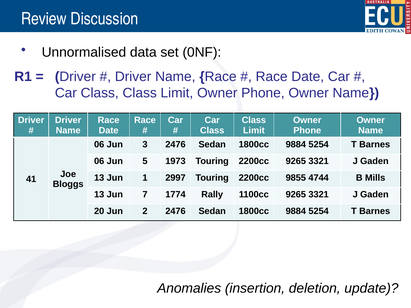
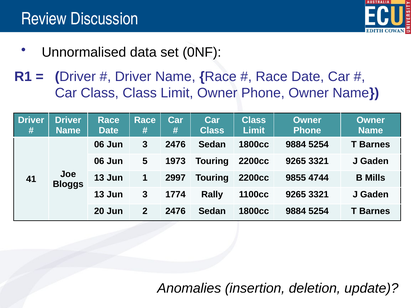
13 Jun 7: 7 -> 3
